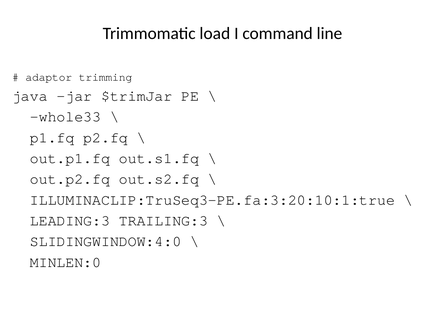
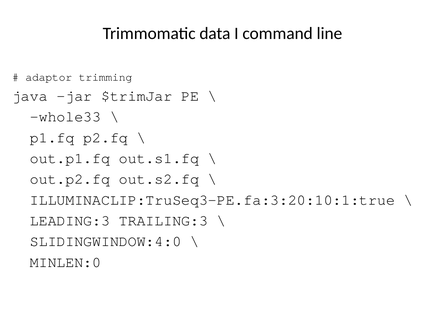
load: load -> data
